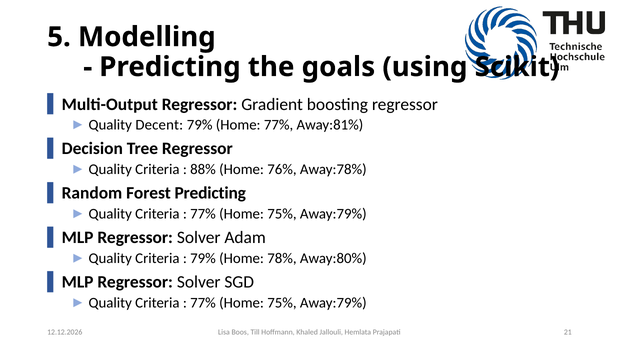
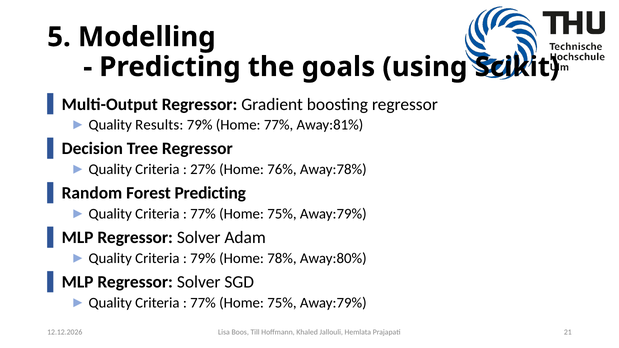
Decent: Decent -> Results
88%: 88% -> 27%
